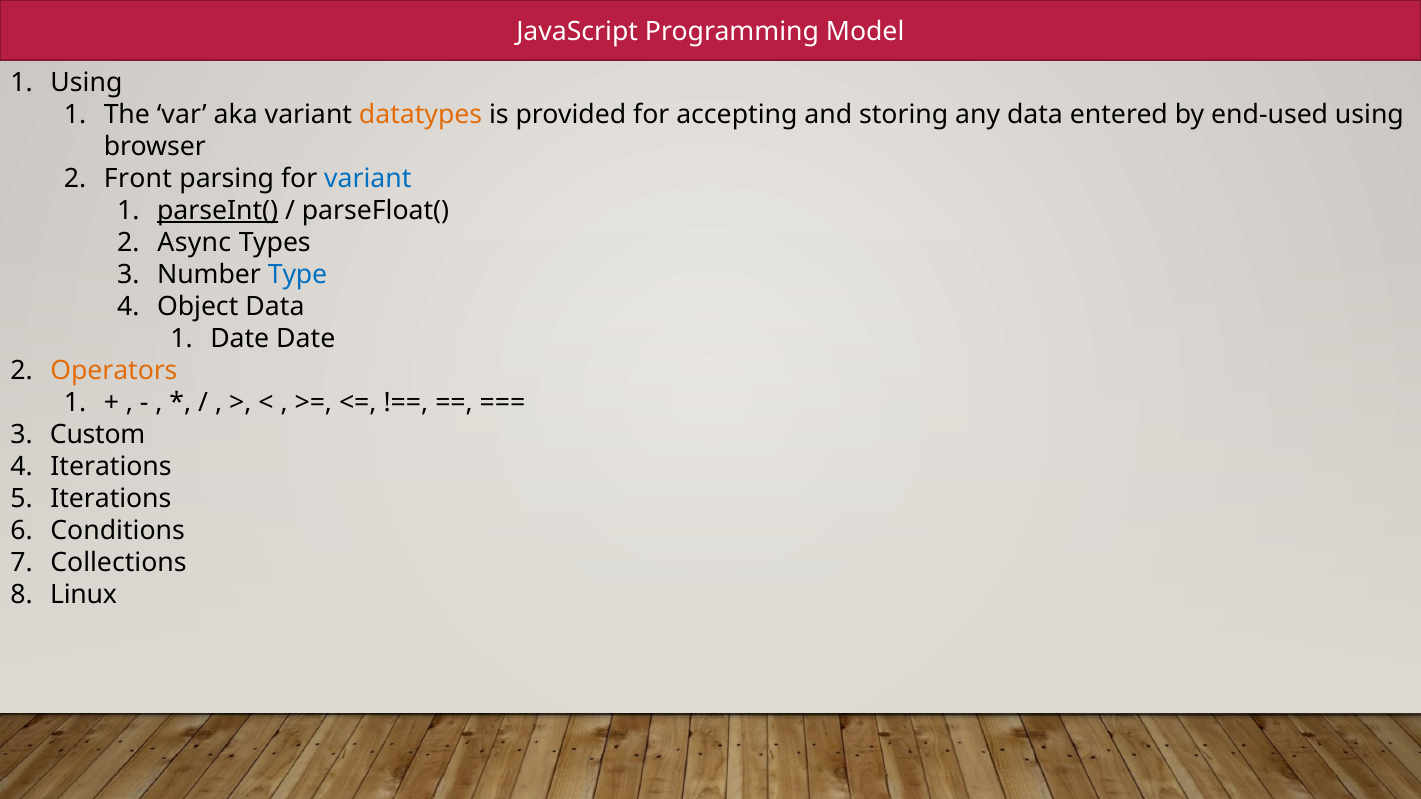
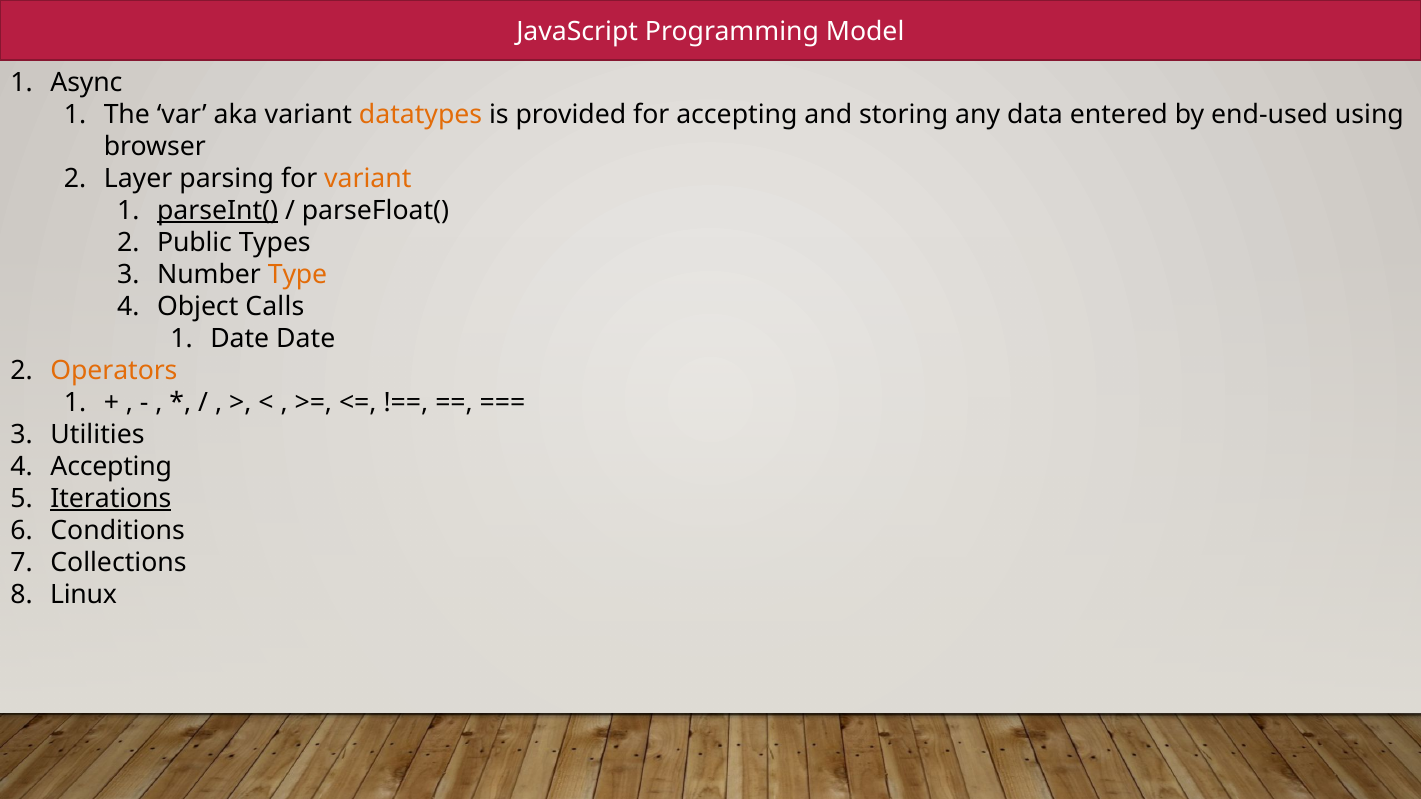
Using at (86, 83): Using -> Async
Front: Front -> Layer
variant at (368, 179) colour: blue -> orange
Async: Async -> Public
Type colour: blue -> orange
Object Data: Data -> Calls
Custom: Custom -> Utilities
Iterations at (111, 467): Iterations -> Accepting
Iterations at (111, 499) underline: none -> present
